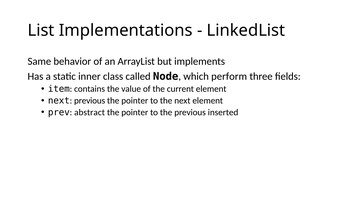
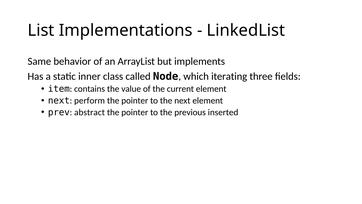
perform: perform -> iterating
next previous: previous -> perform
